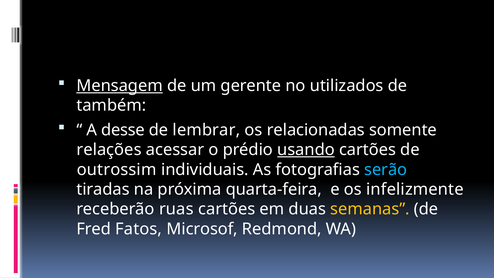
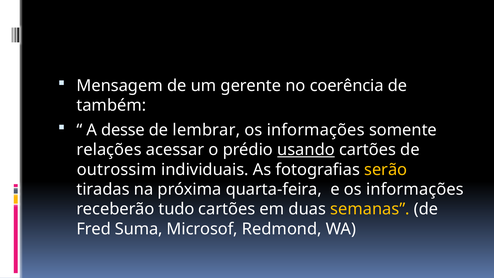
Mensagem underline: present -> none
utilizados: utilizados -> coerência
relacionadas at (316, 130): relacionadas -> informações
serão colour: light blue -> yellow
e os infelizmente: infelizmente -> informações
ruas: ruas -> tudo
Fatos: Fatos -> Suma
